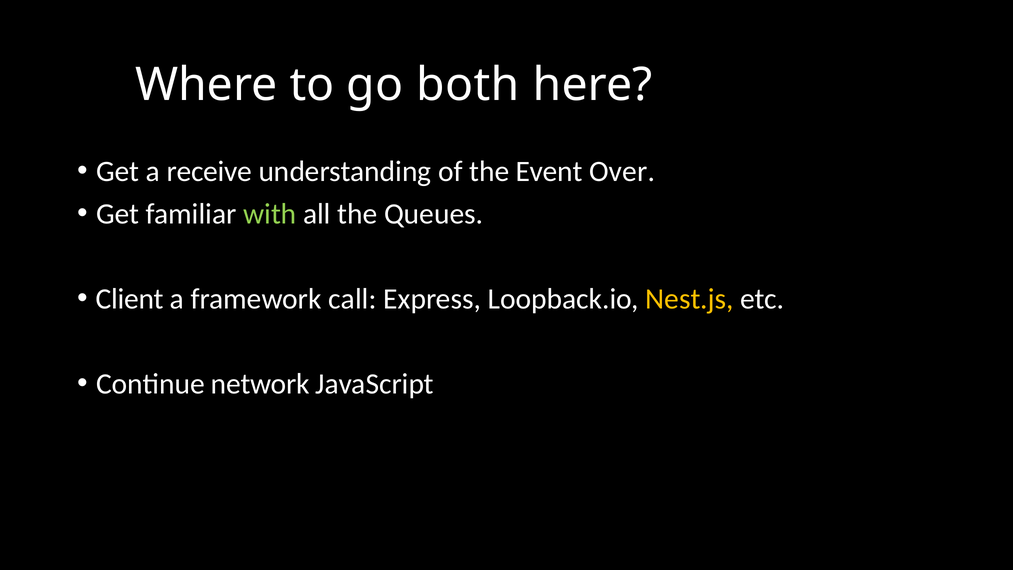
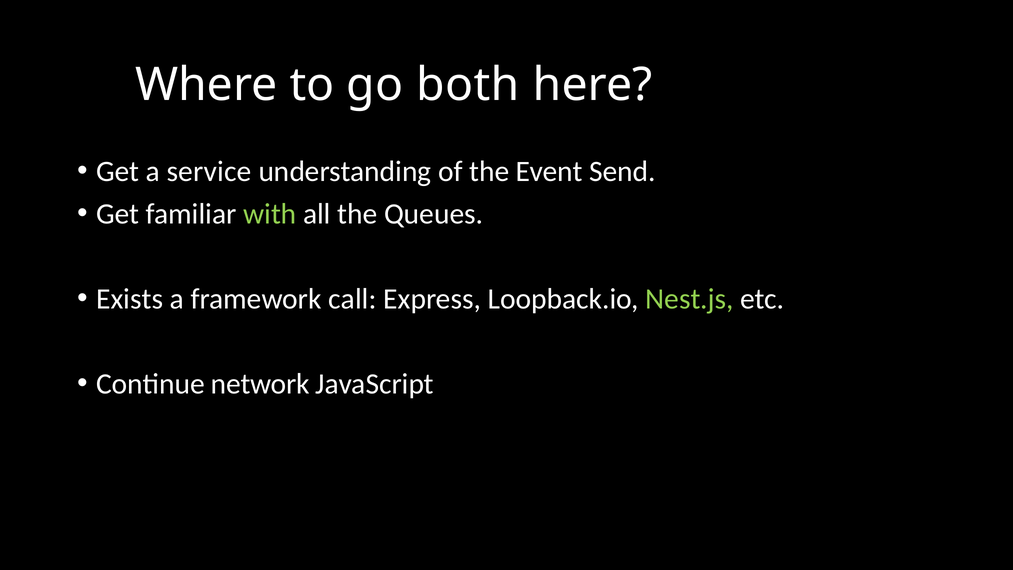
receive: receive -> service
Over: Over -> Send
Client: Client -> Exists
Nest.js colour: yellow -> light green
